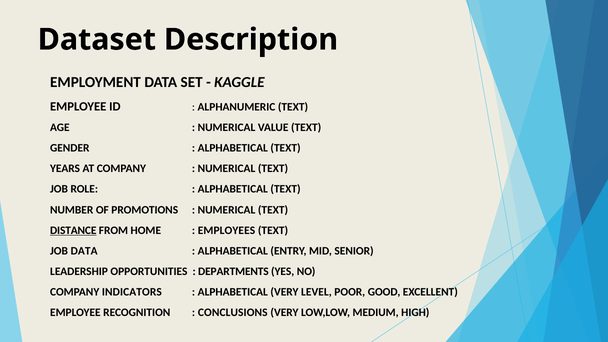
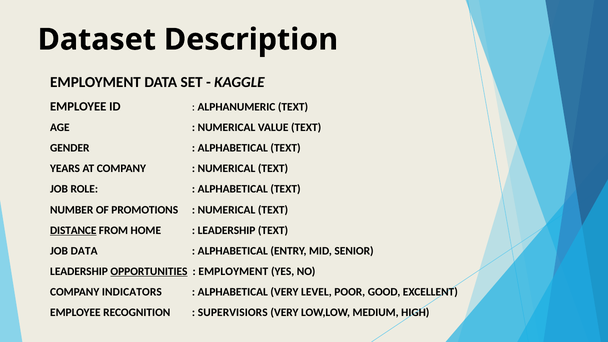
EMPLOYEES at (226, 230): EMPLOYEES -> LEADERSHIP
OPPORTUNITIES underline: none -> present
DEPARTMENTS at (233, 271): DEPARTMENTS -> EMPLOYMENT
CONCLUSIONS: CONCLUSIONS -> SUPERVISIORS
